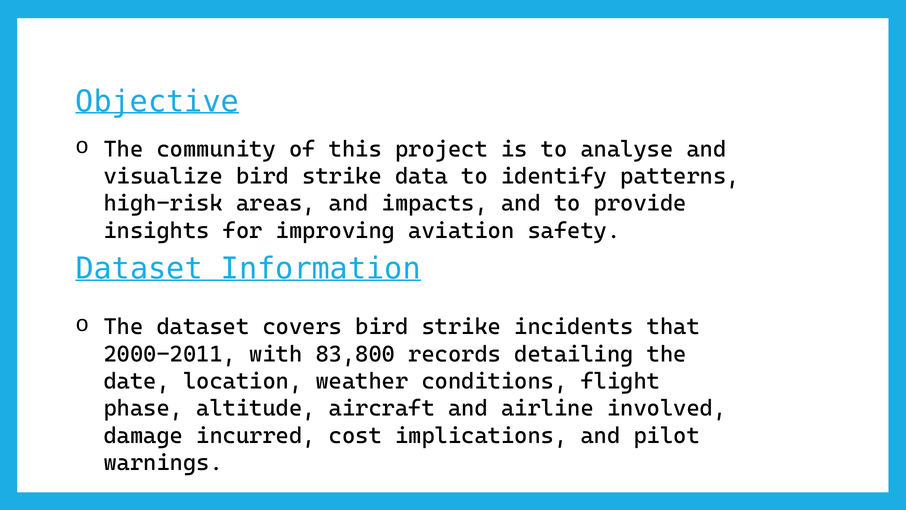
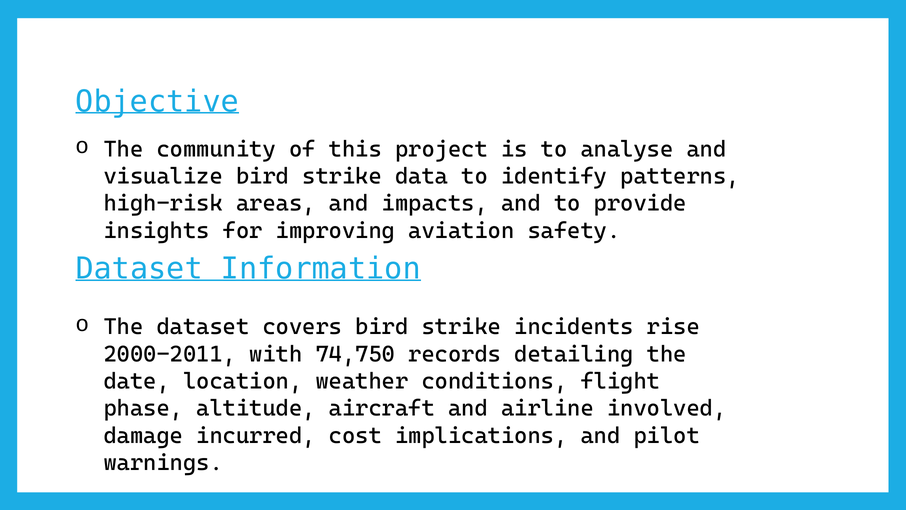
that: that -> rise
83,800: 83,800 -> 74,750
